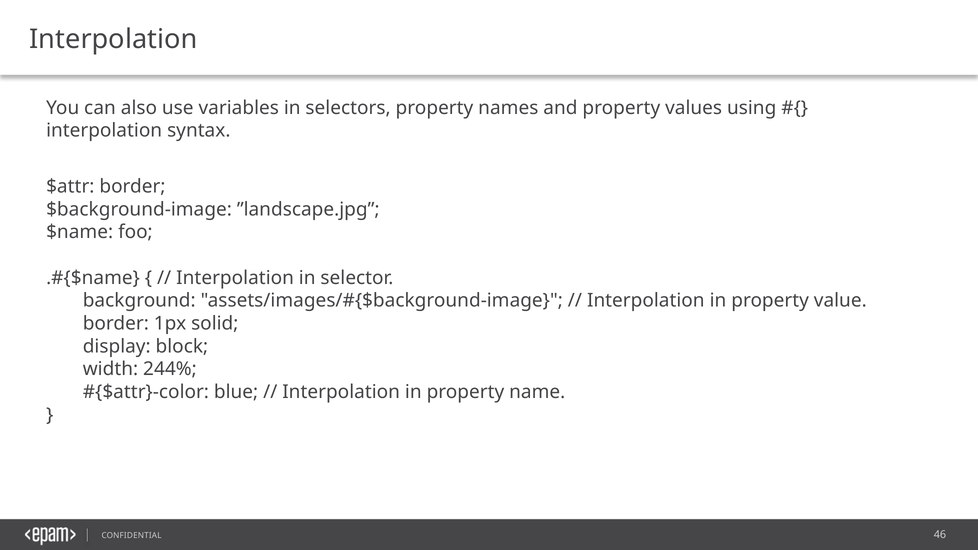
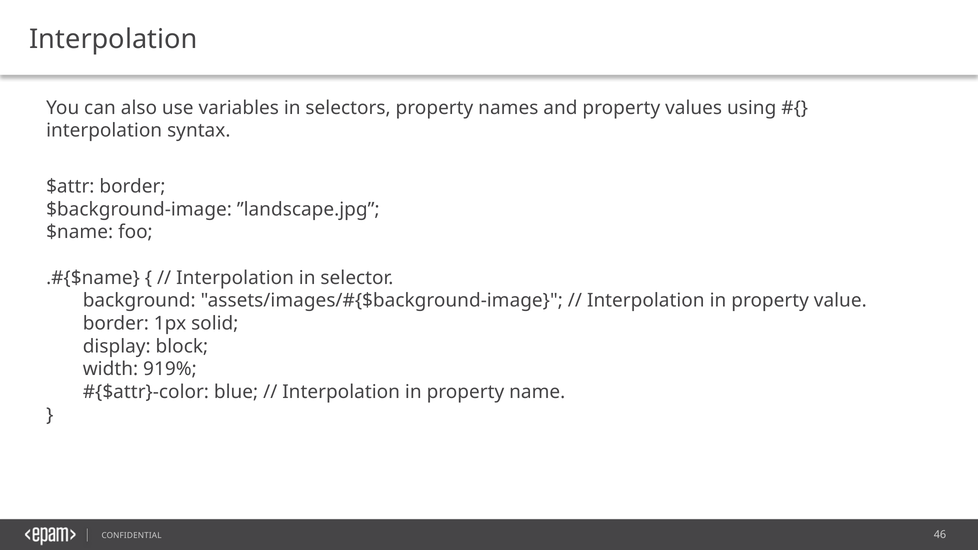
244%: 244% -> 919%
